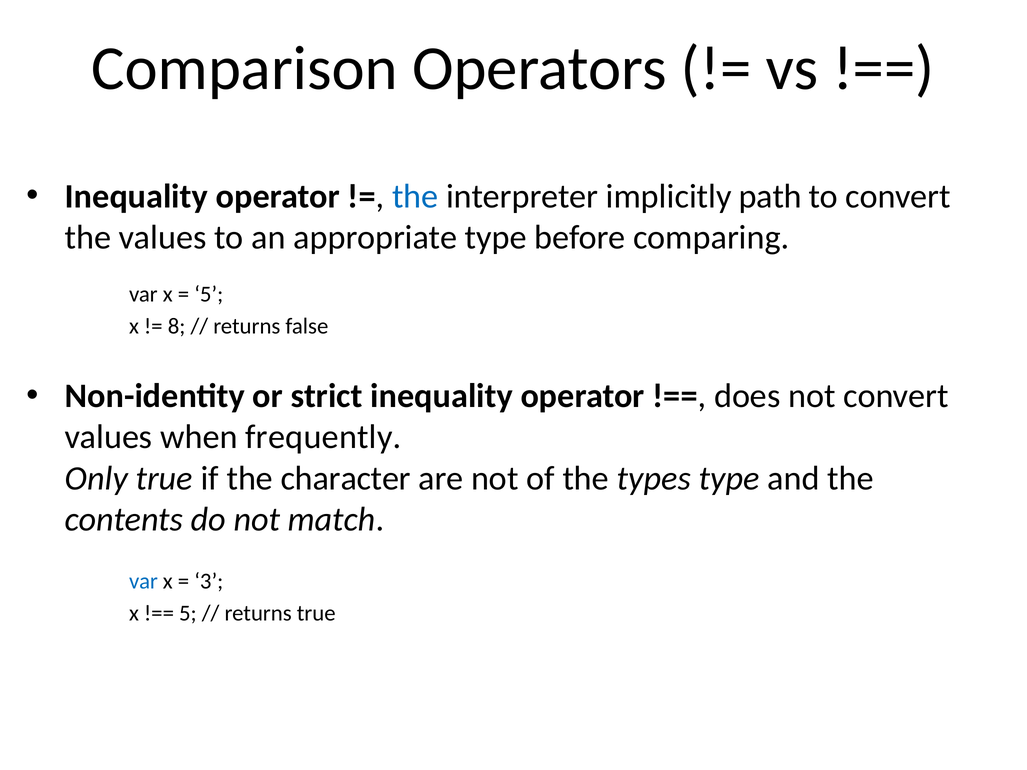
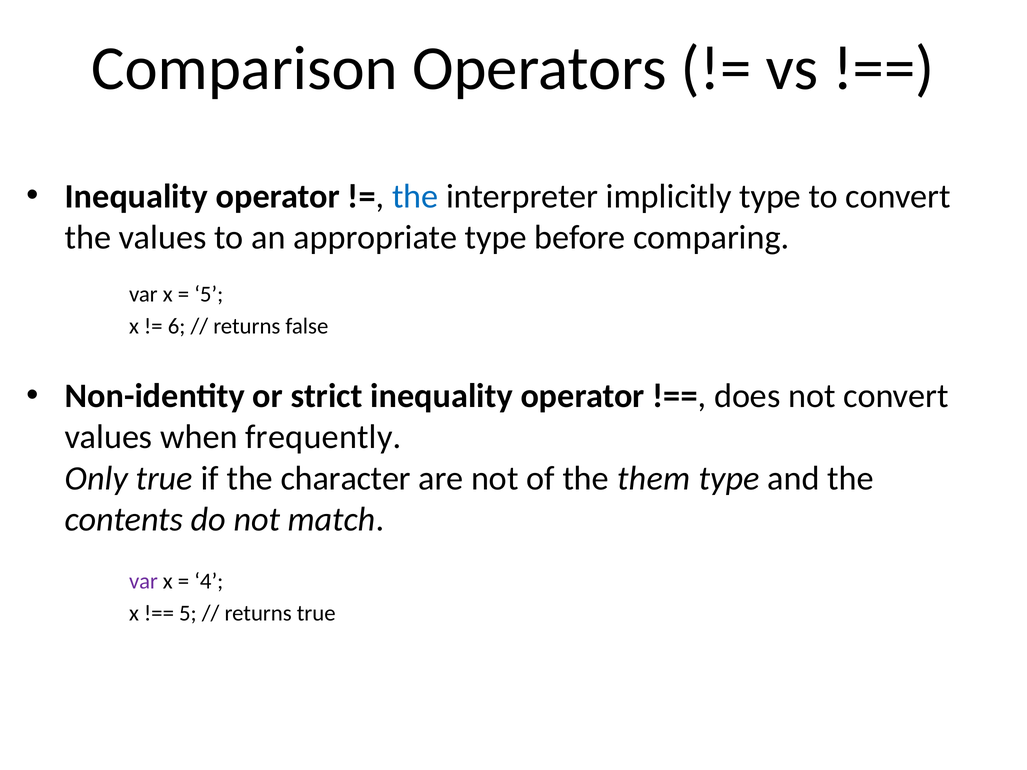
implicitly path: path -> type
8: 8 -> 6
types: types -> them
var at (143, 581) colour: blue -> purple
3: 3 -> 4
